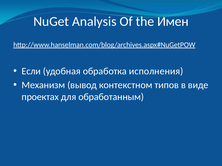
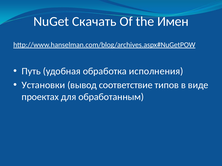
Analysis: Analysis -> Скачать
Если: Если -> Путь
Механизм: Механизм -> Установки
контекстном: контекстном -> соответствие
